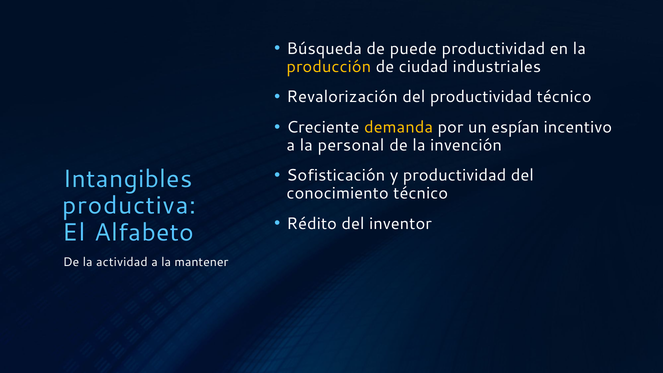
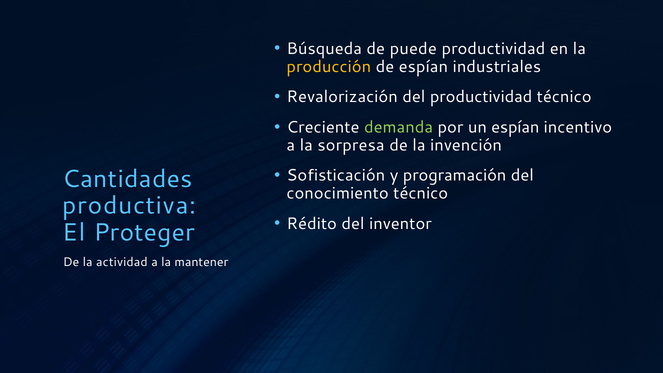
de ciudad: ciudad -> espían
demanda colour: yellow -> light green
personal: personal -> sorpresa
y productividad: productividad -> programación
Intangibles: Intangibles -> Cantidades
Alfabeto: Alfabeto -> Proteger
